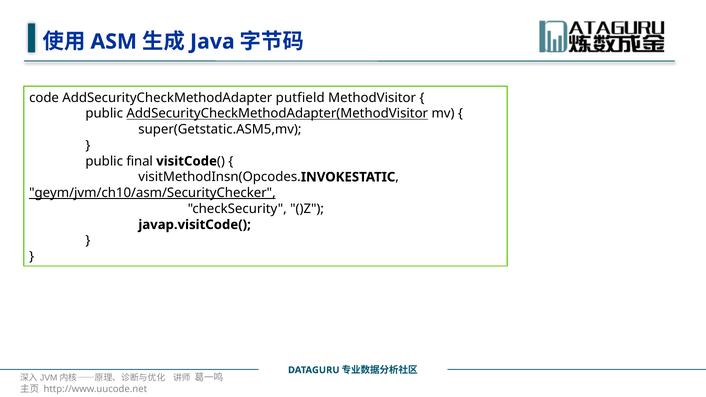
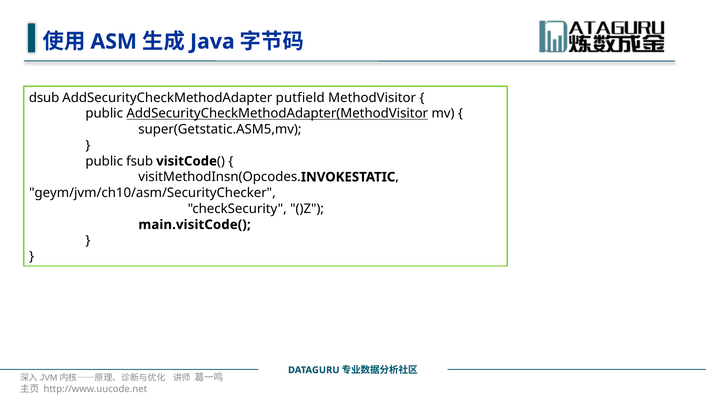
code: code -> dsub
final: final -> fsub
geym/jvm/ch10/asm/SecurityChecker underline: present -> none
javap.visitCode(: javap.visitCode( -> main.visitCode(
